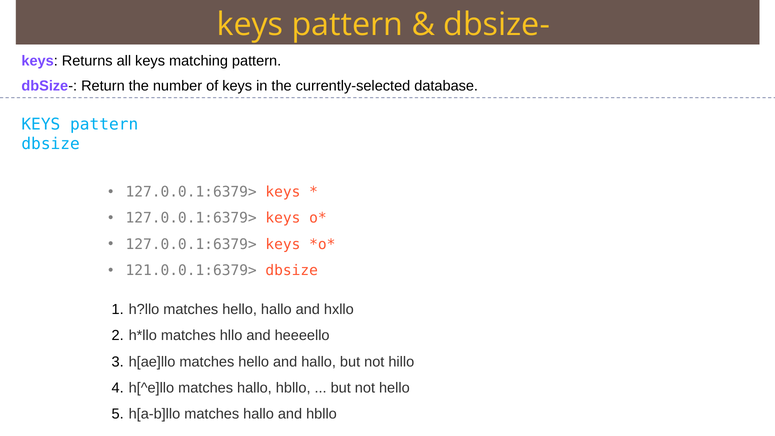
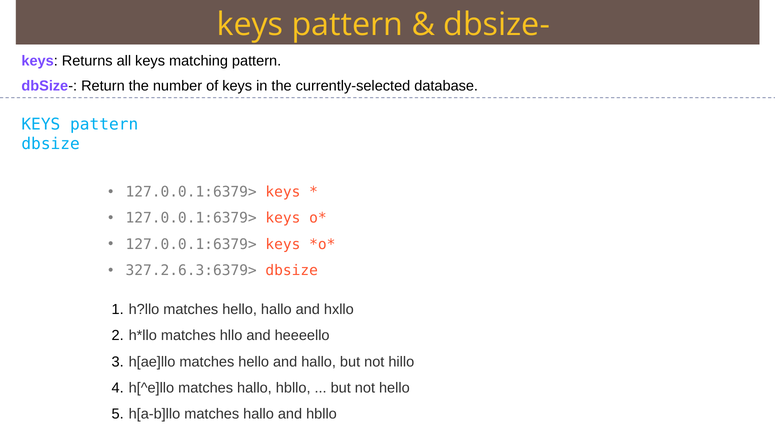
121.0.0.1:6379>: 121.0.0.1:6379> -> 327.2.6.3:6379>
